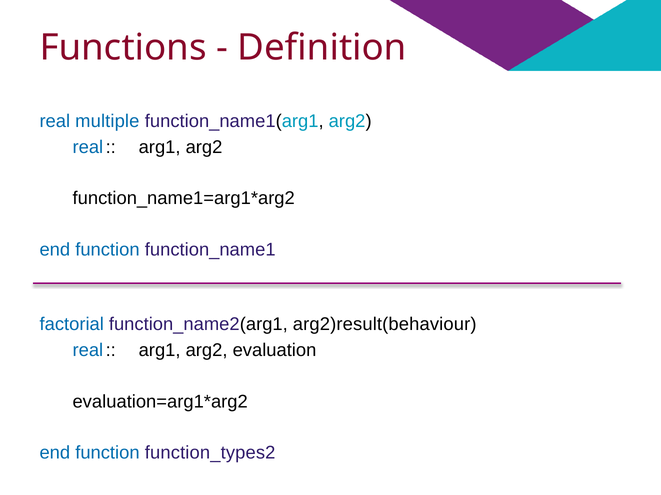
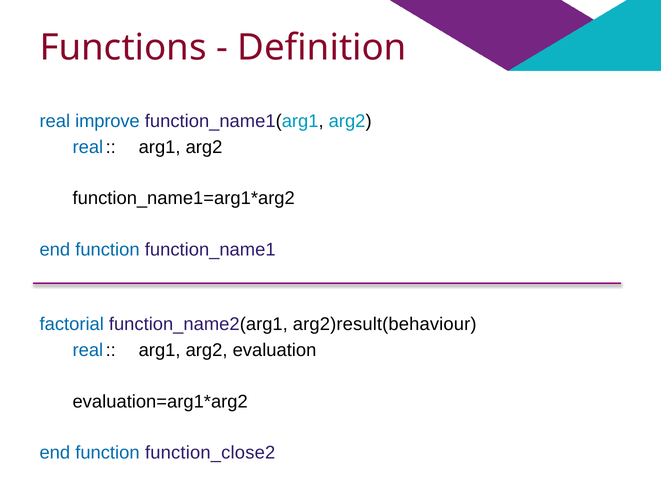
multiple: multiple -> improve
function_types2: function_types2 -> function_close2
